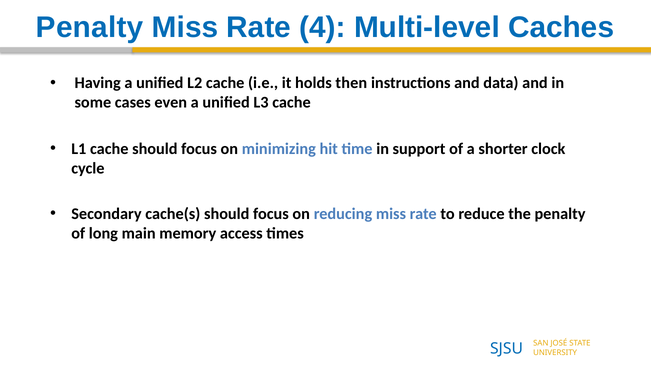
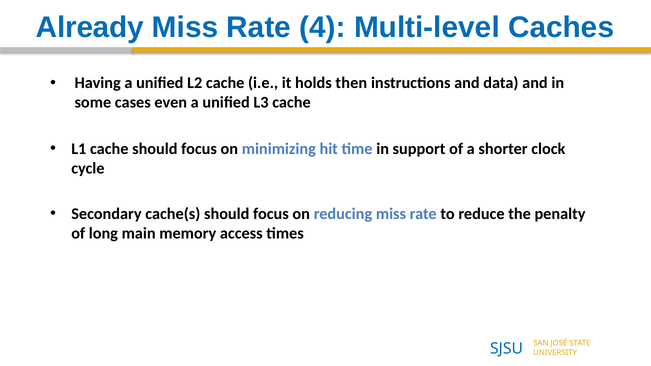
Penalty at (90, 27): Penalty -> Already
